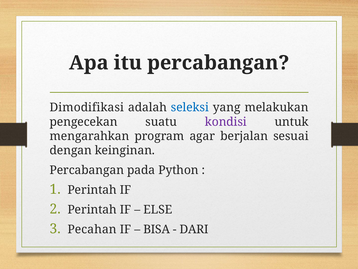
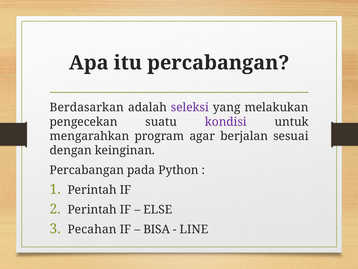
Dimodifikasi: Dimodifikasi -> Berdasarkan
seleksi colour: blue -> purple
DARI: DARI -> LINE
